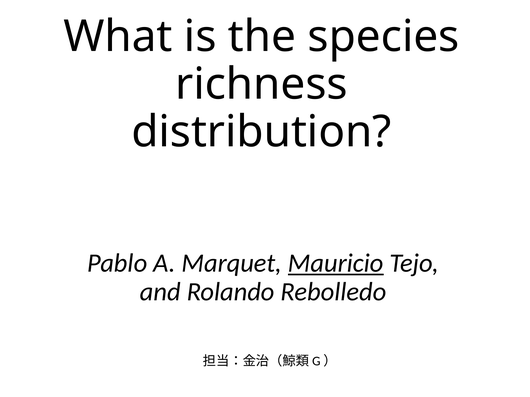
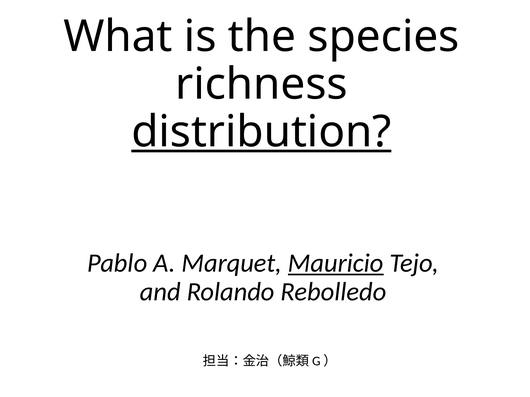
distribution underline: none -> present
